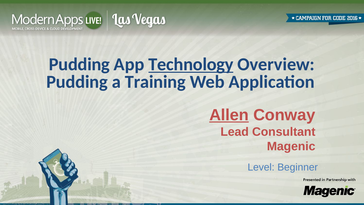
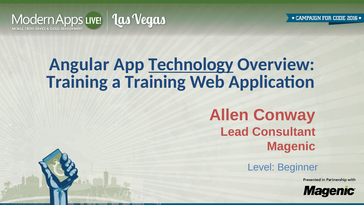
Pudding at (79, 64): Pudding -> Angular
Pudding at (77, 82): Pudding -> Training
Allen underline: present -> none
